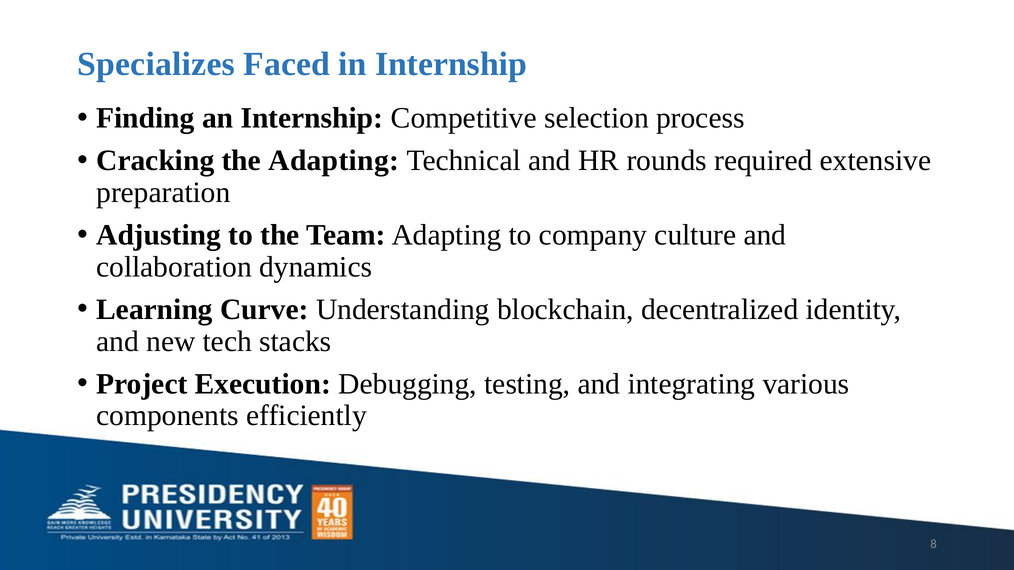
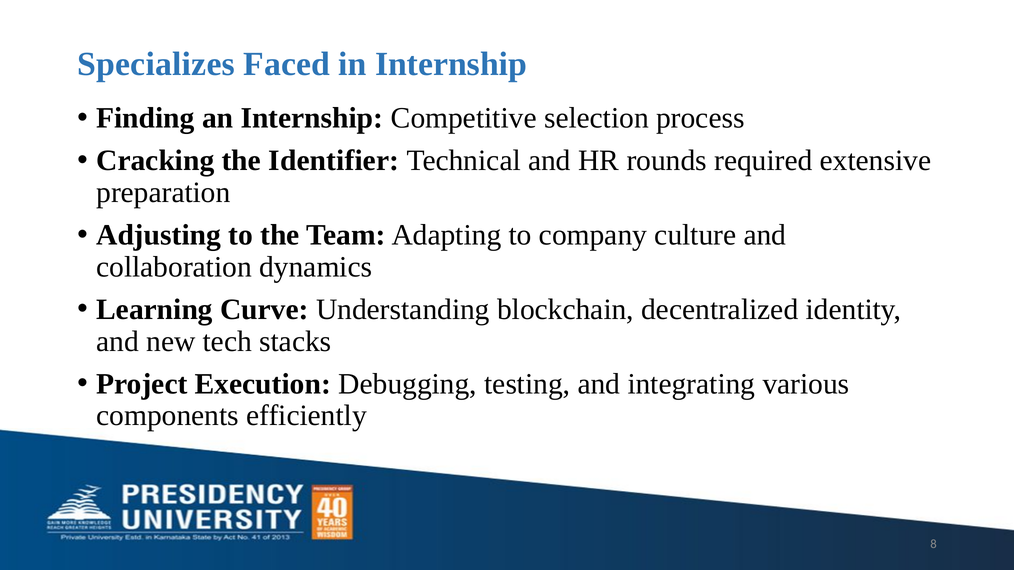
the Adapting: Adapting -> Identifier
